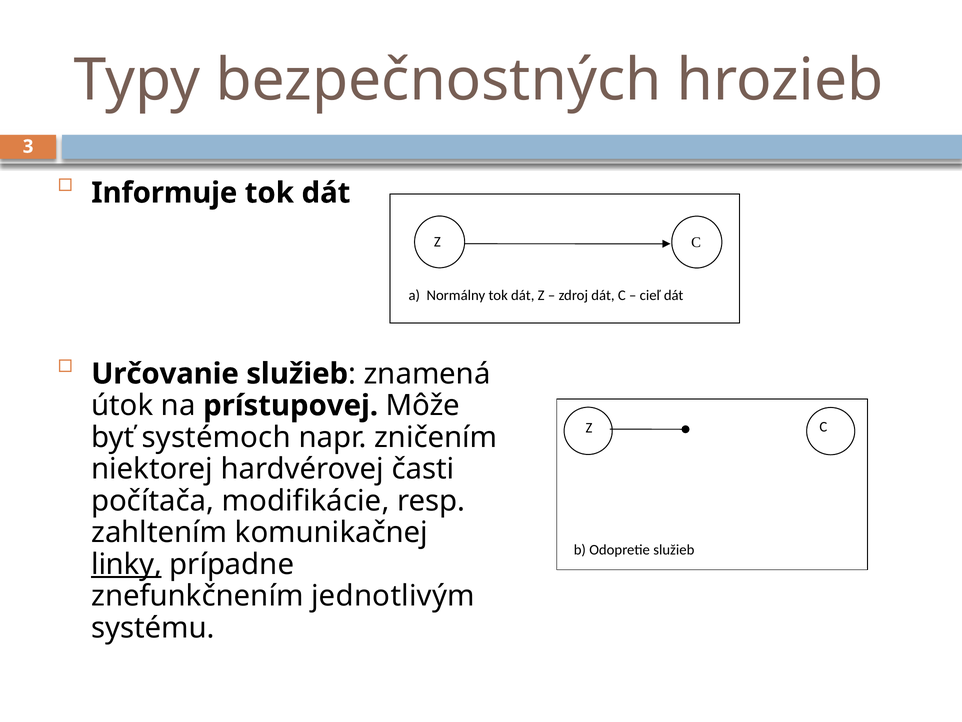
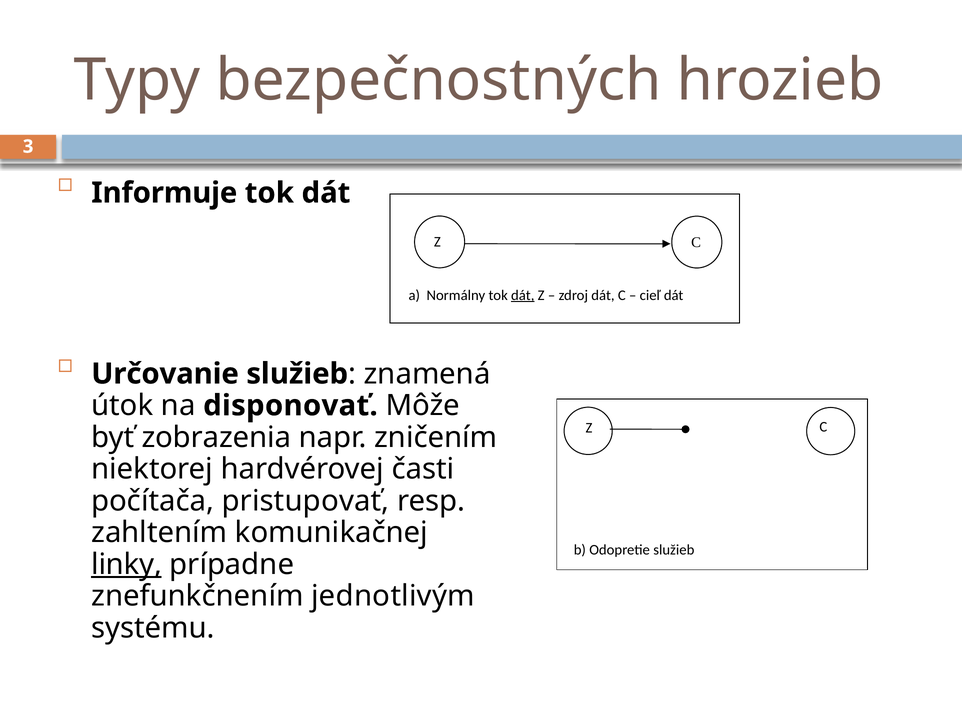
dát at (523, 295) underline: none -> present
prístupovej: prístupovej -> disponovať
systémoch: systémoch -> zobrazenia
modifikácie: modifikácie -> pristupovať
